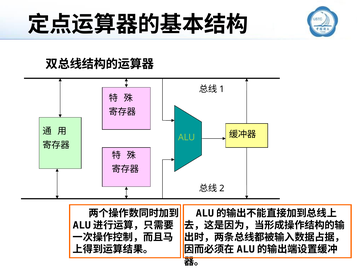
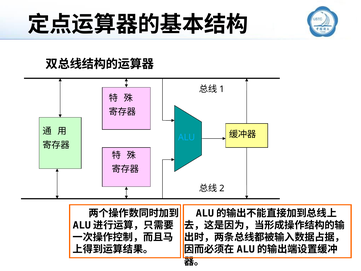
ALU colour: light green -> light blue
